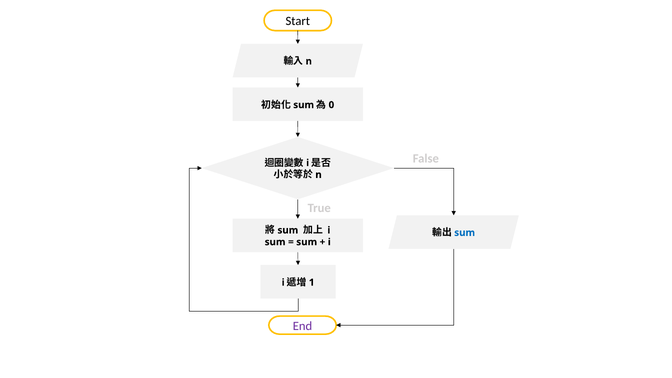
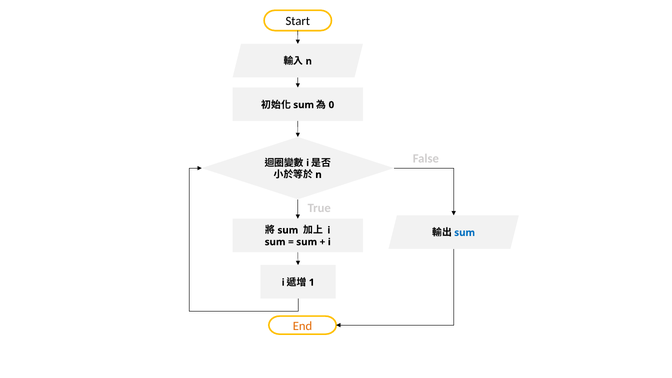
End colour: purple -> orange
